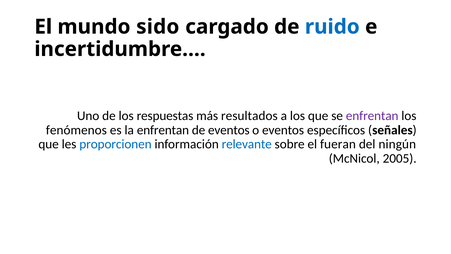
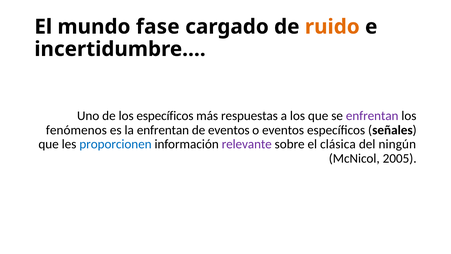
sido: sido -> fase
ruido colour: blue -> orange
los respuestas: respuestas -> específicos
resultados: resultados -> respuestas
relevante colour: blue -> purple
fueran: fueran -> clásica
